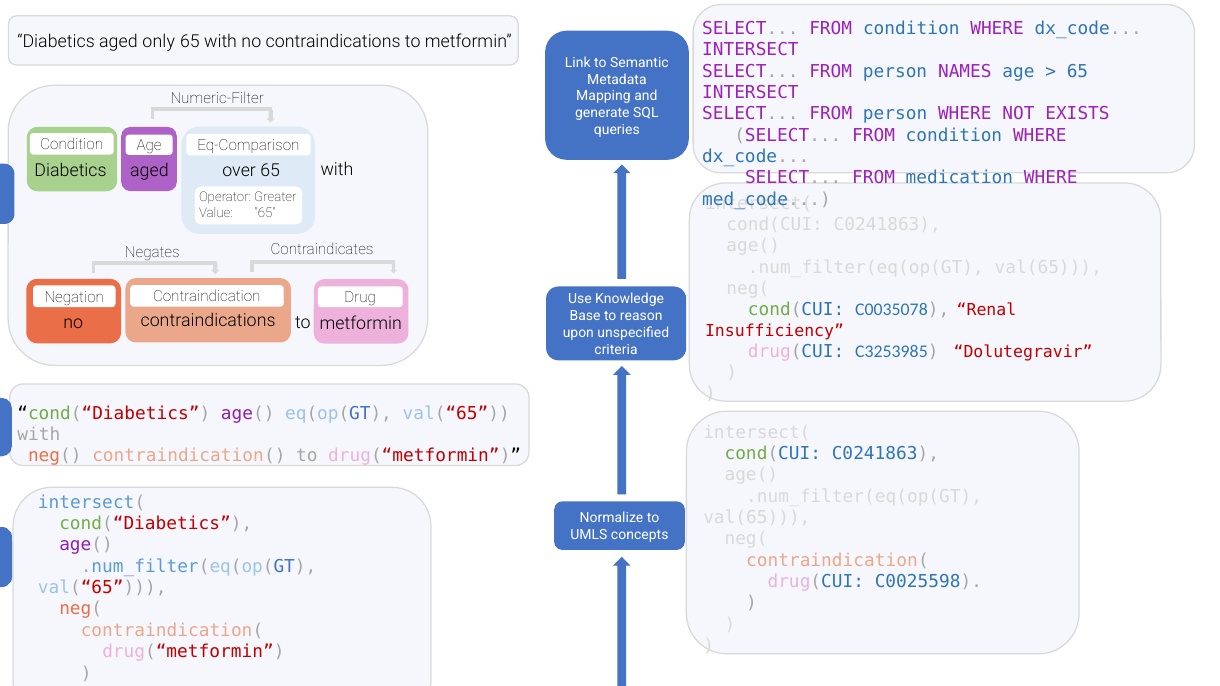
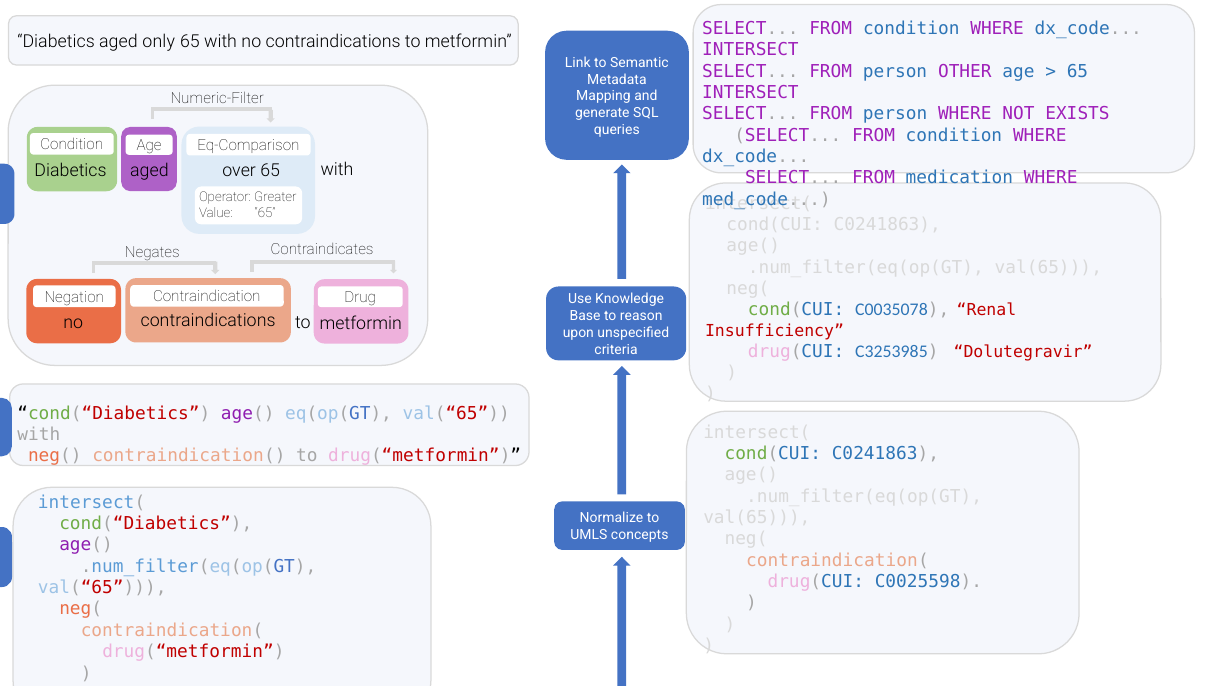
NAMES: NAMES -> OTHER
